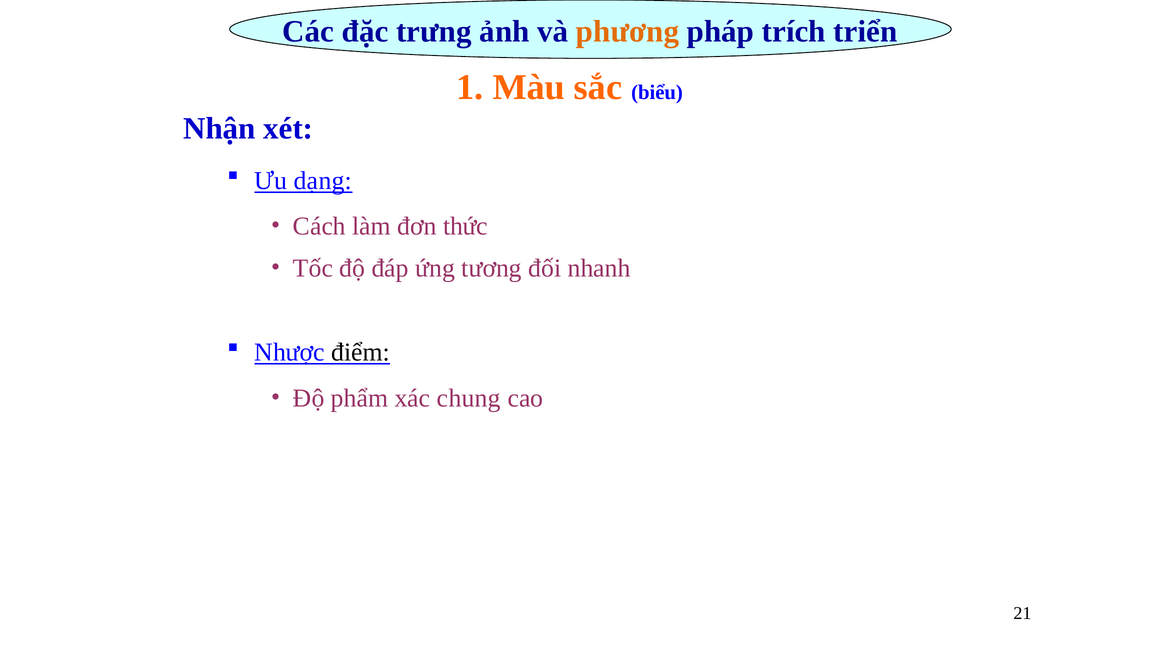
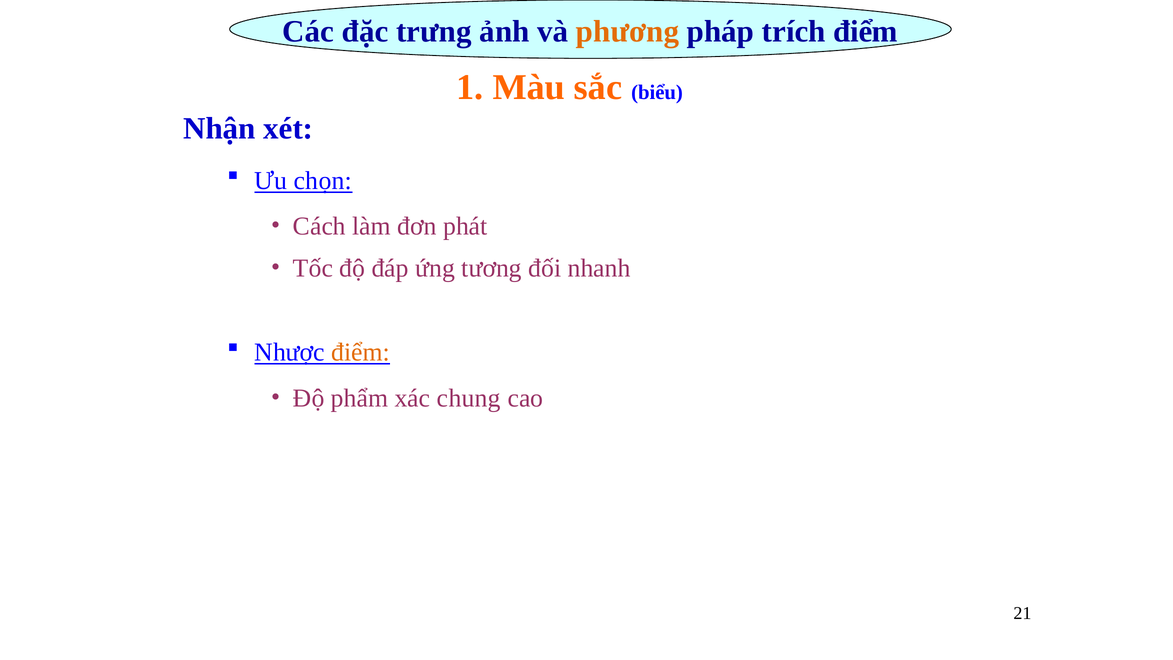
trích triển: triển -> điểm
dạng: dạng -> chọn
thức: thức -> phát
điểm at (361, 352) colour: black -> orange
